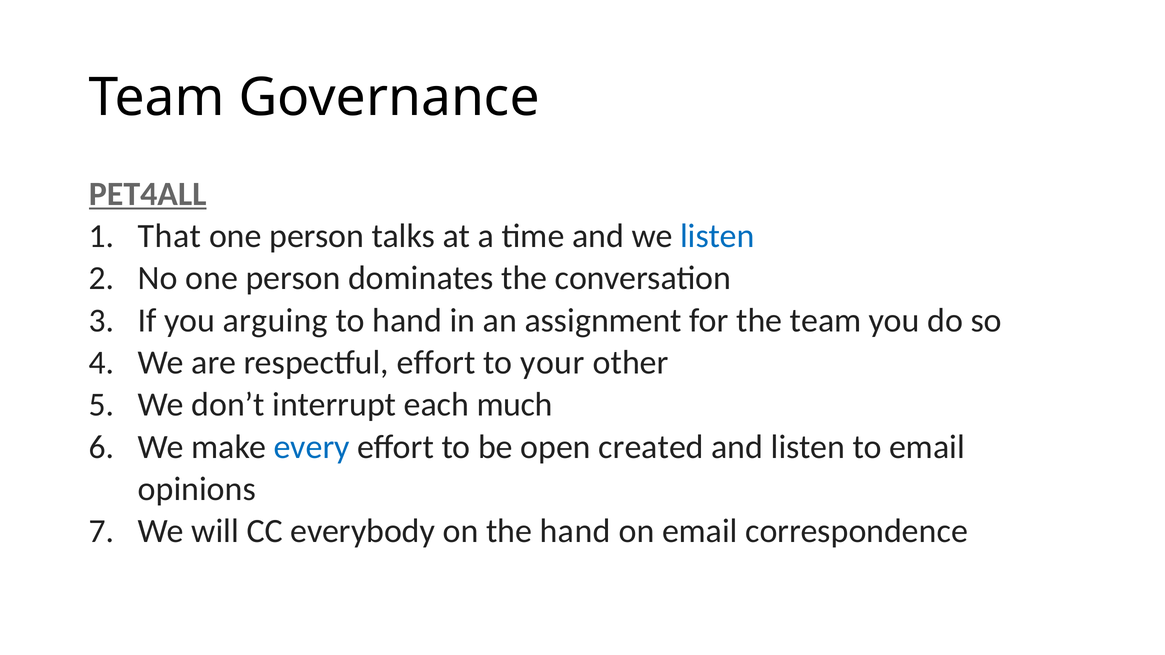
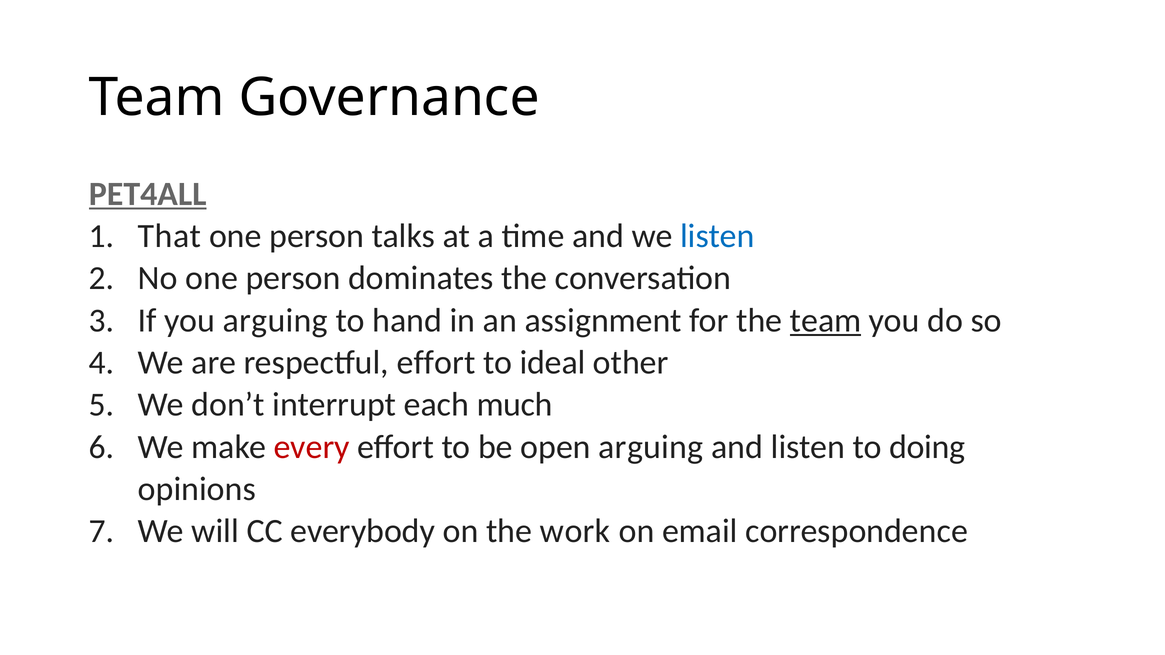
team at (826, 320) underline: none -> present
your: your -> ideal
every colour: blue -> red
open created: created -> arguing
to email: email -> doing
the hand: hand -> work
